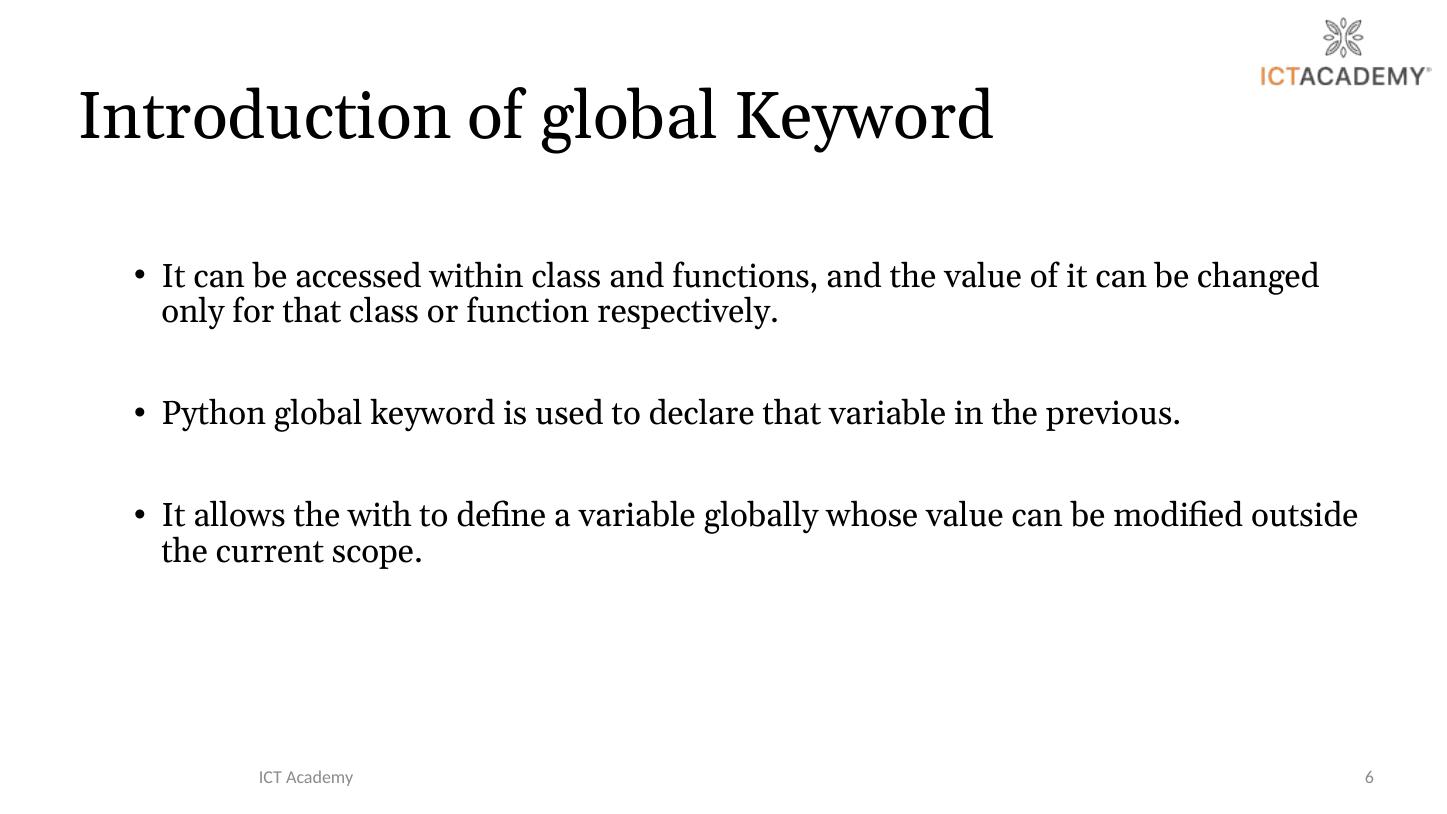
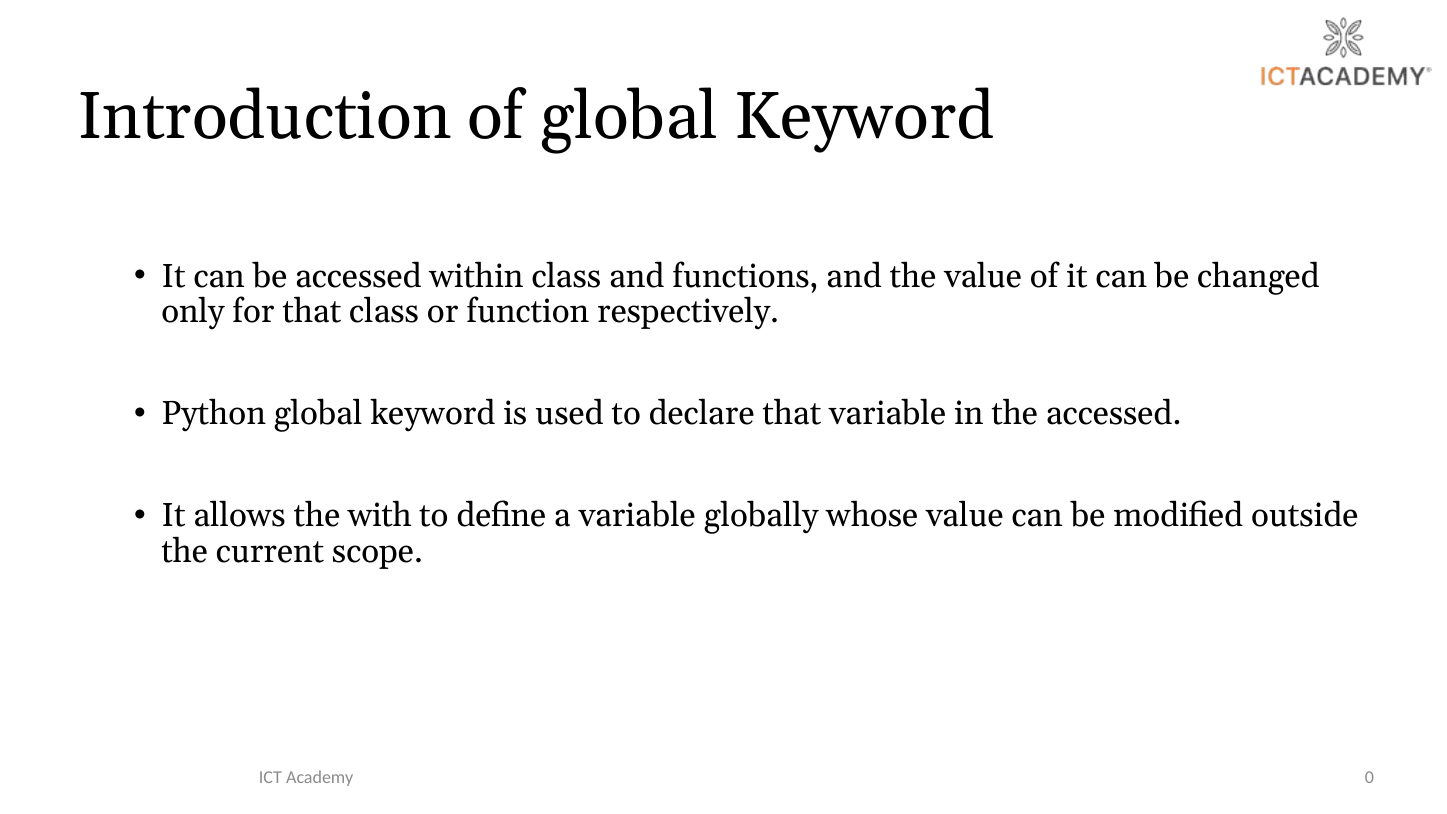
the previous: previous -> accessed
6: 6 -> 0
